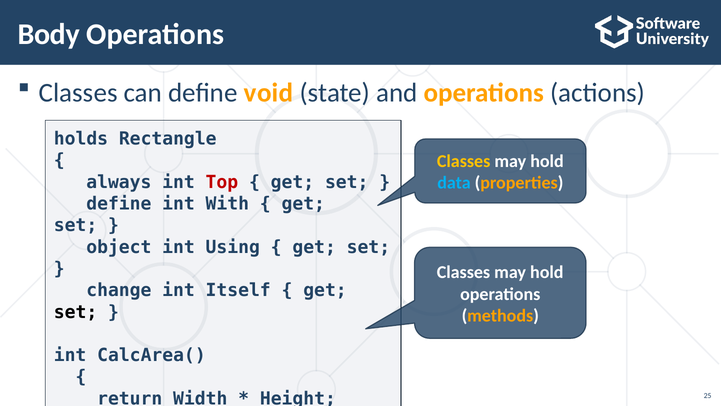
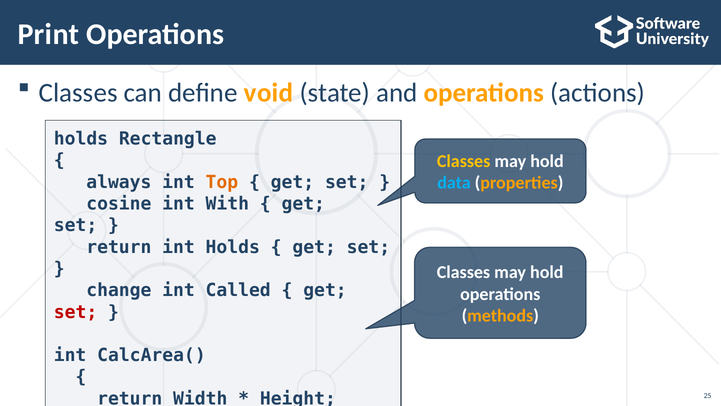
Body: Body -> Print
Top colour: red -> orange
define at (119, 204): define -> cosine
object at (119, 247): object -> return
int Using: Using -> Holds
Itself: Itself -> Called
set at (76, 312) colour: black -> red
